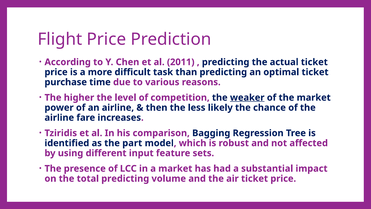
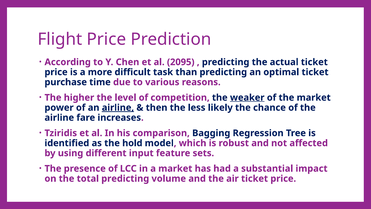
2011: 2011 -> 2095
airline at (118, 107) underline: none -> present
part: part -> hold
